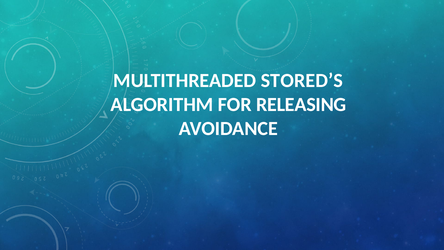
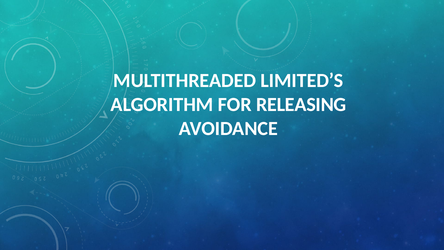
STORED’S: STORED’S -> LIMITED’S
